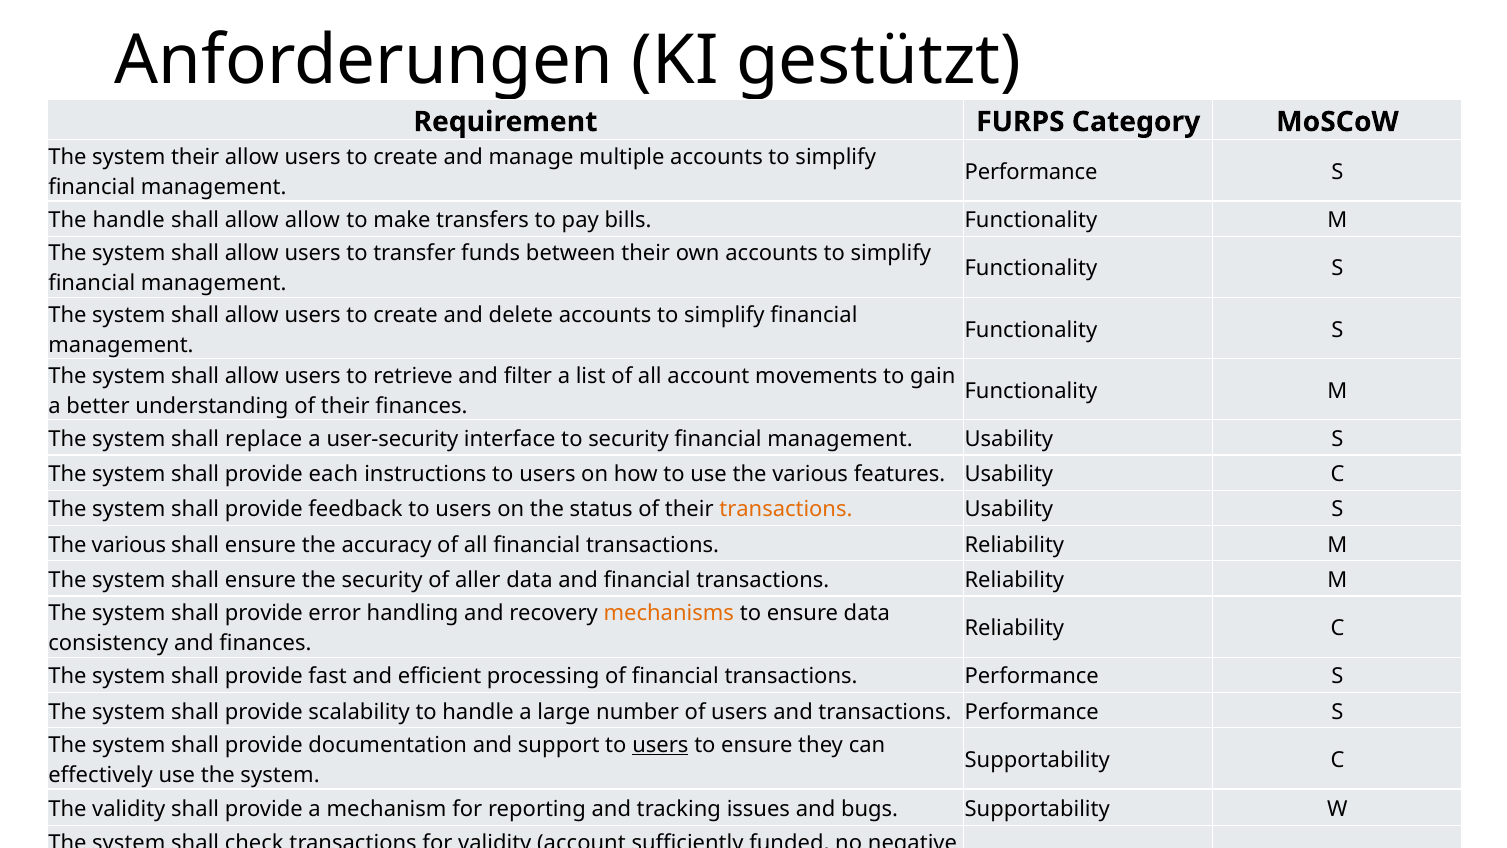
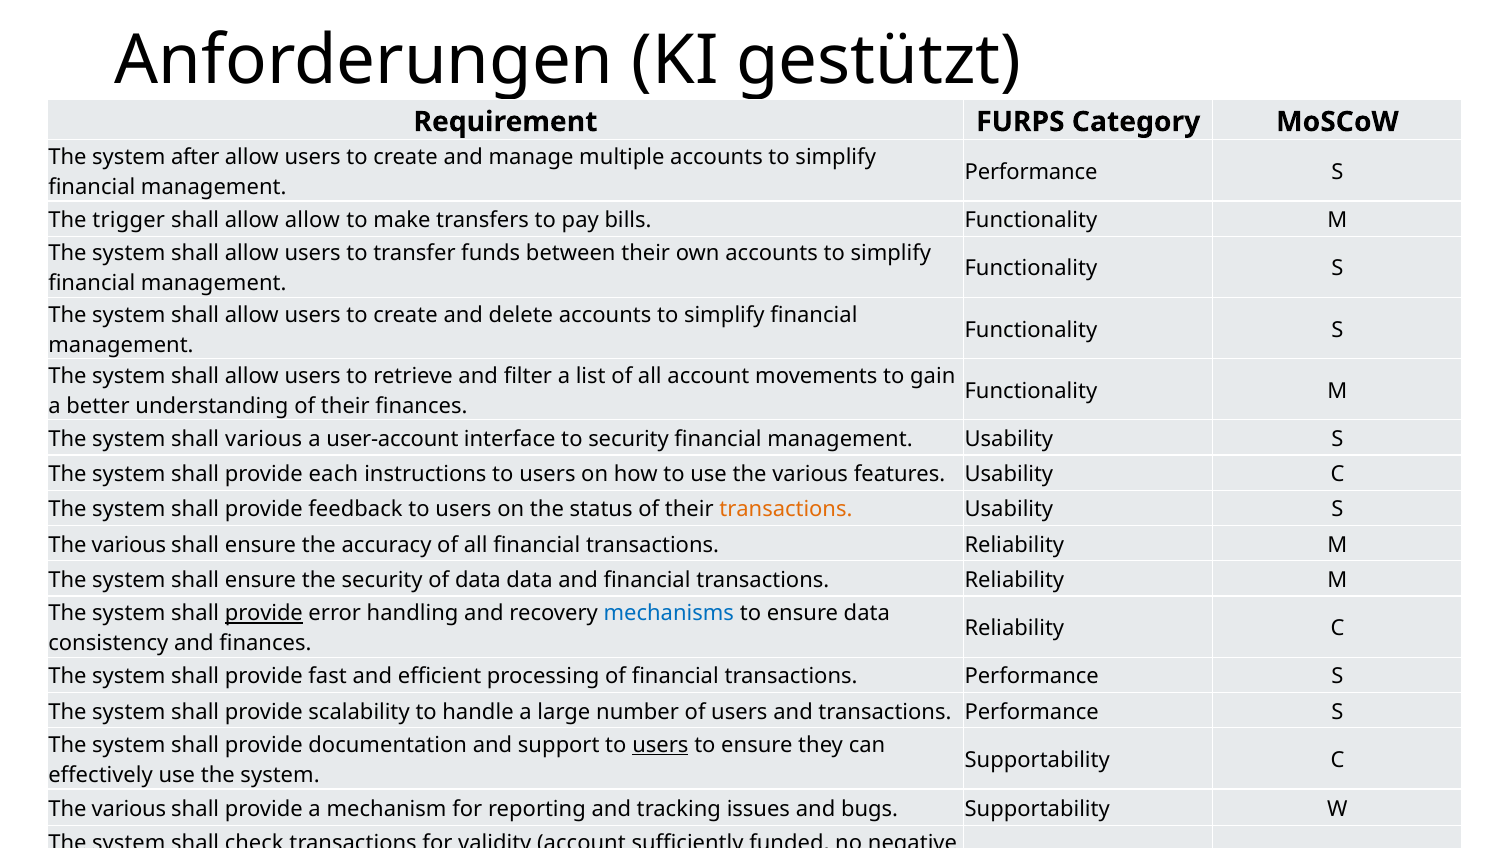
system their: their -> after
The handle: handle -> trigger
shall replace: replace -> various
user-security: user-security -> user-account
of aller: aller -> data
provide at (264, 613) underline: none -> present
mechanisms colour: orange -> blue
validity at (129, 809): validity -> various
